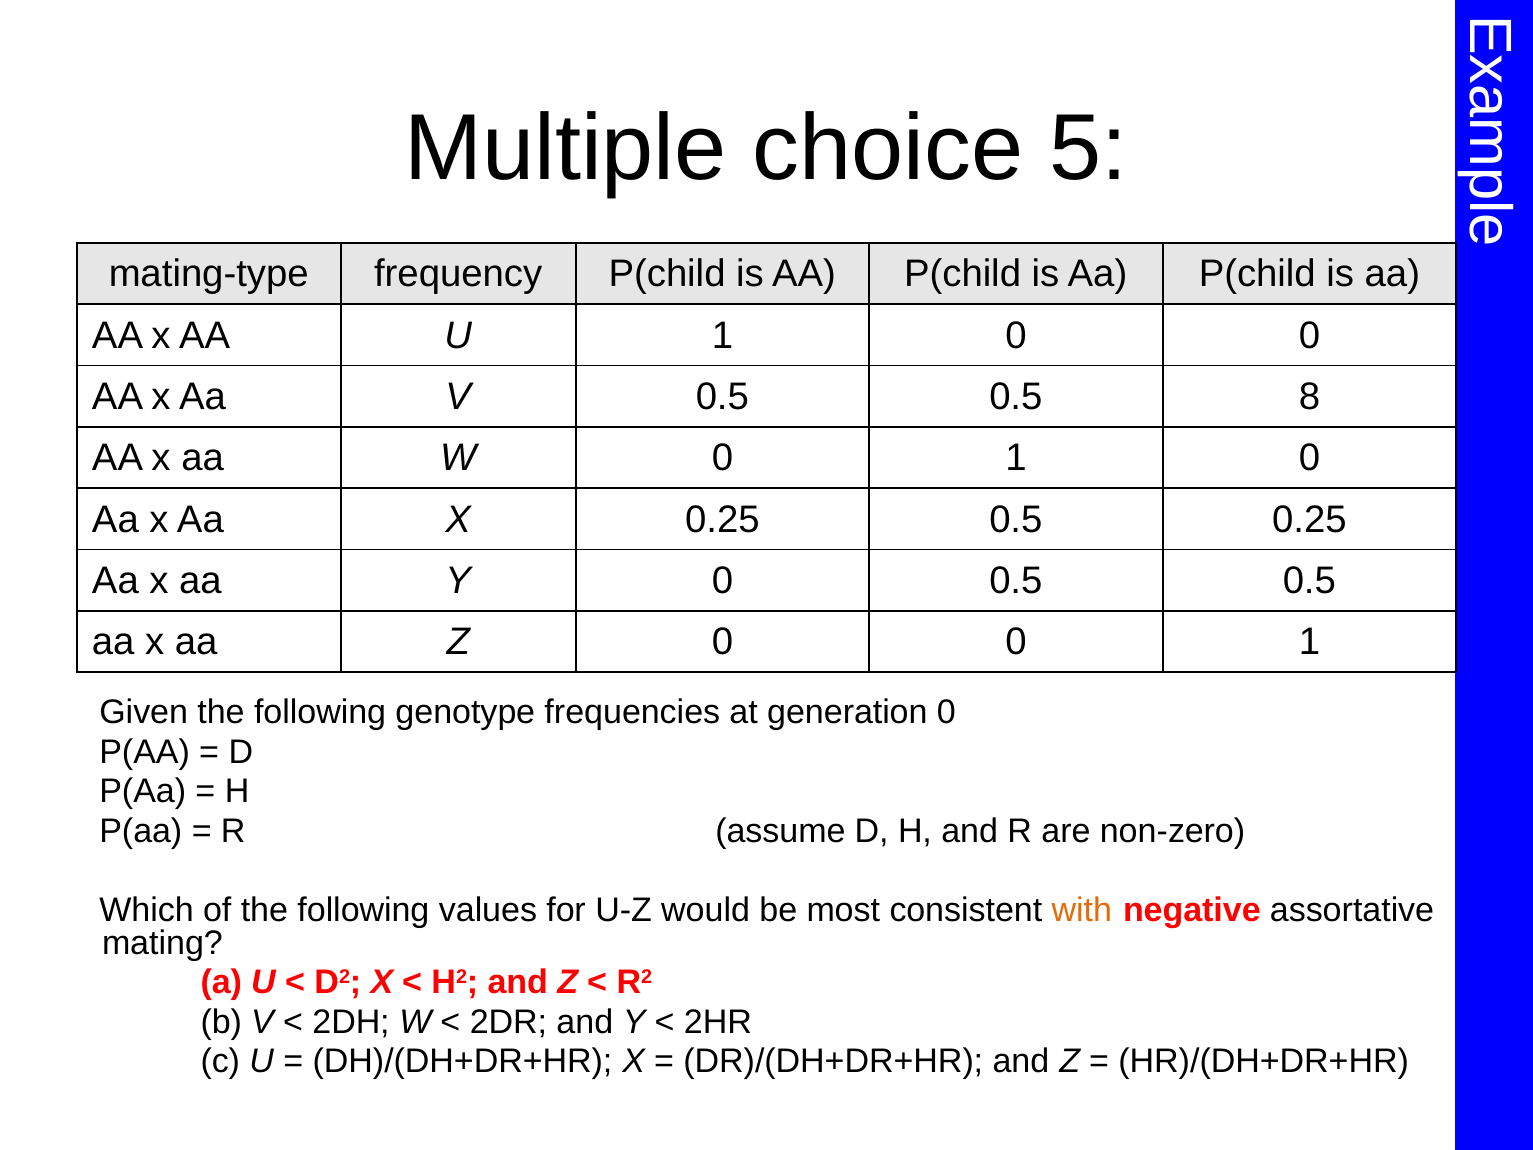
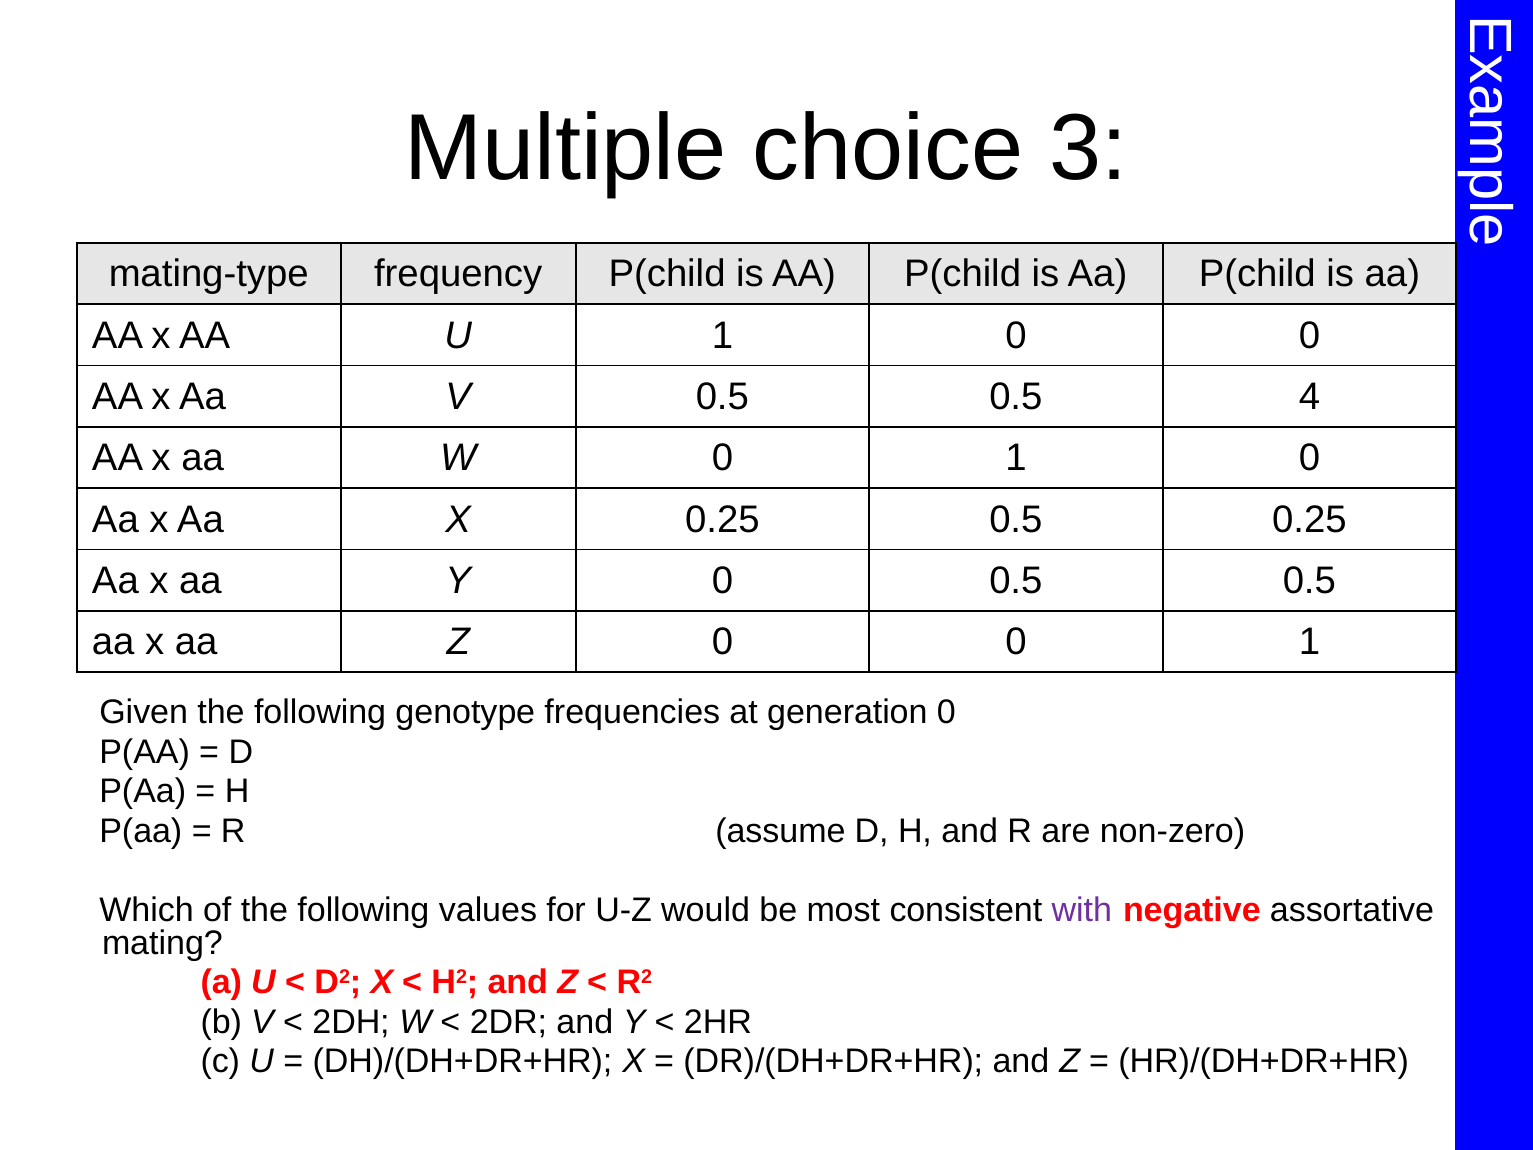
5: 5 -> 3
8: 8 -> 4
with colour: orange -> purple
